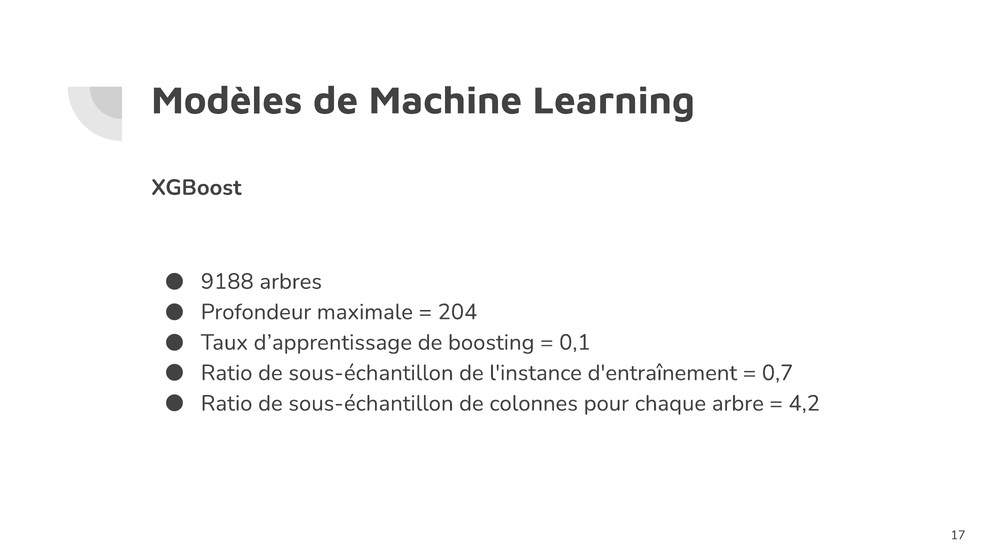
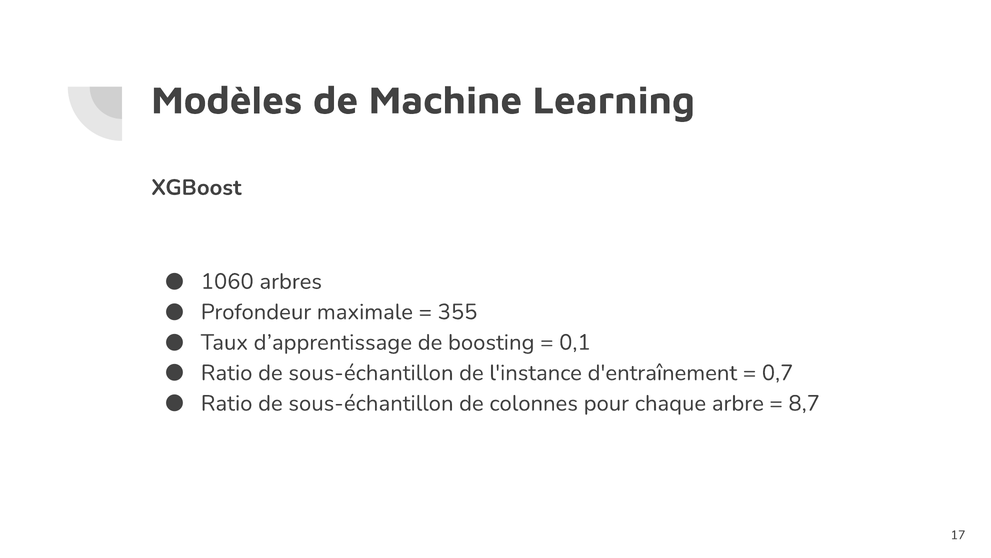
9188: 9188 -> 1060
204: 204 -> 355
4,2: 4,2 -> 8,7
